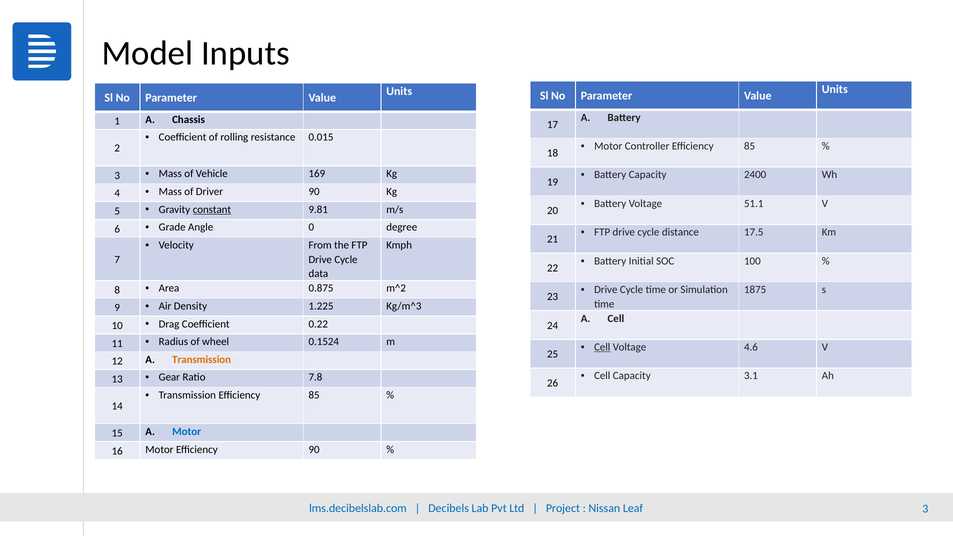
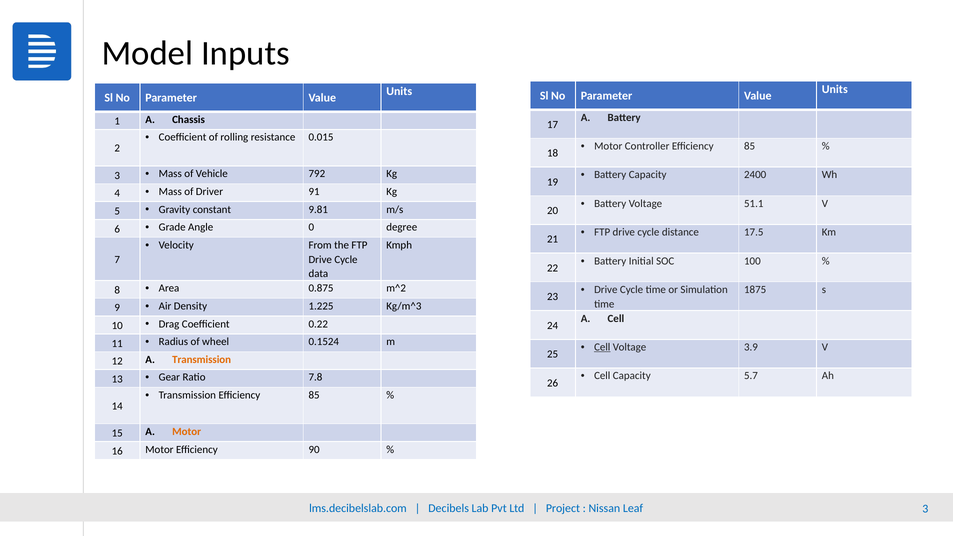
169: 169 -> 792
Driver 90: 90 -> 91
constant underline: present -> none
4.6: 4.6 -> 3.9
3.1: 3.1 -> 5.7
Motor at (187, 432) colour: blue -> orange
